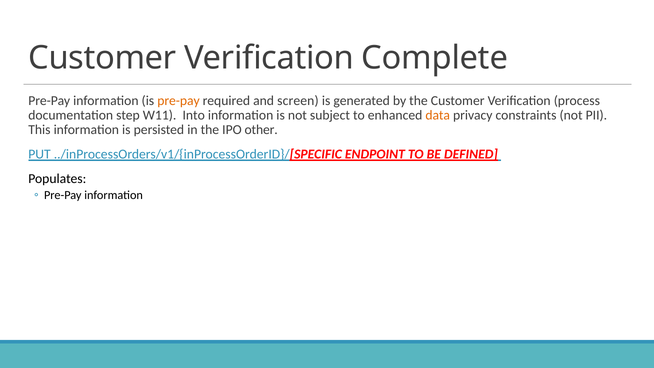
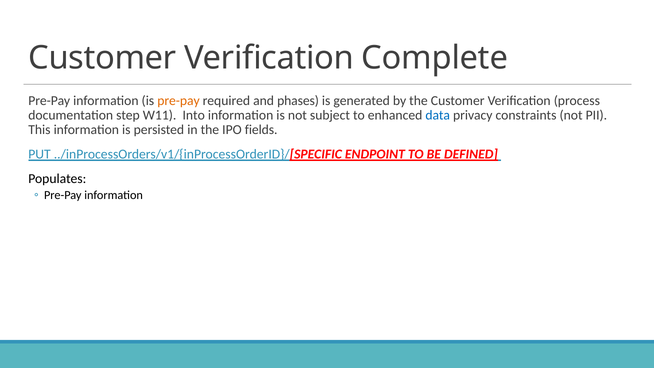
screen: screen -> phases
data colour: orange -> blue
other: other -> fields
